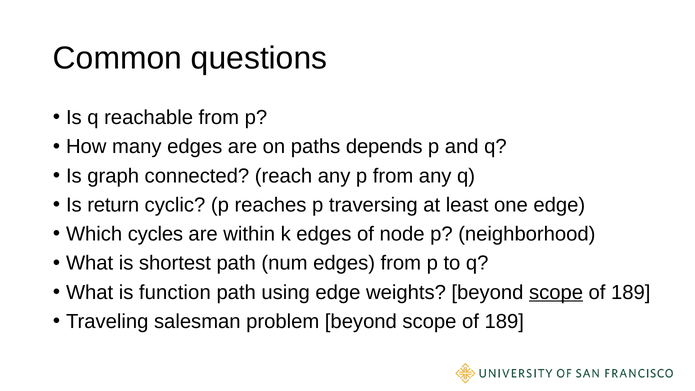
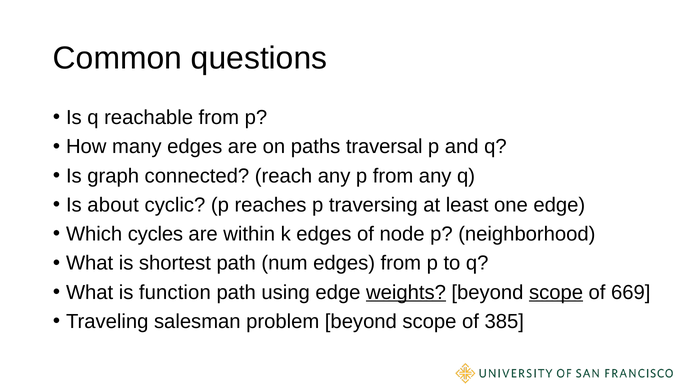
depends: depends -> traversal
return: return -> about
weights underline: none -> present
189 at (631, 292): 189 -> 669
189 at (504, 321): 189 -> 385
